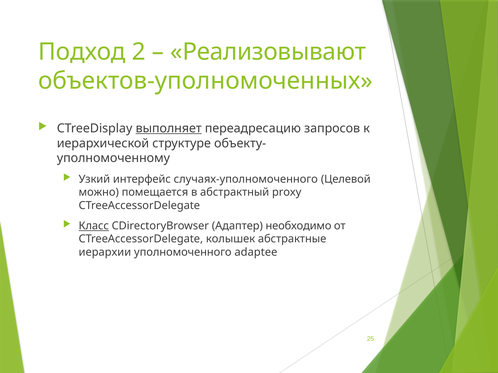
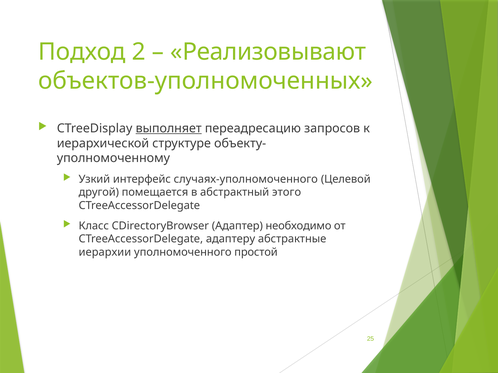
можно: можно -> другой
proxy: proxy -> этого
Класс underline: present -> none
колышек: колышек -> адаптеру
adaptee: adaptee -> простой
